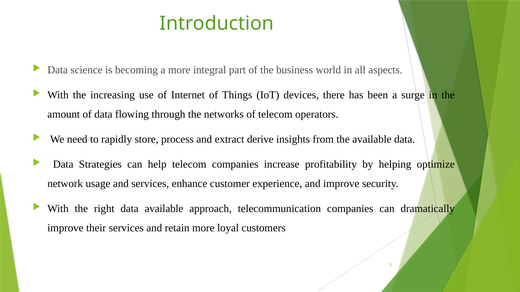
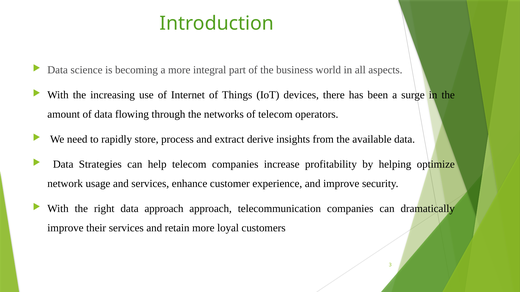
data available: available -> approach
